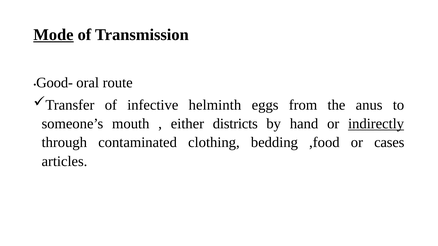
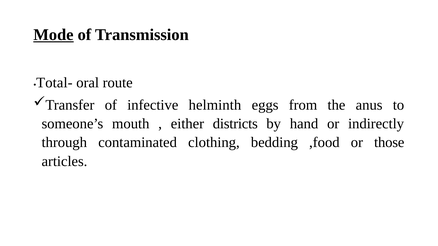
Good-: Good- -> Total-
indirectly underline: present -> none
cases: cases -> those
